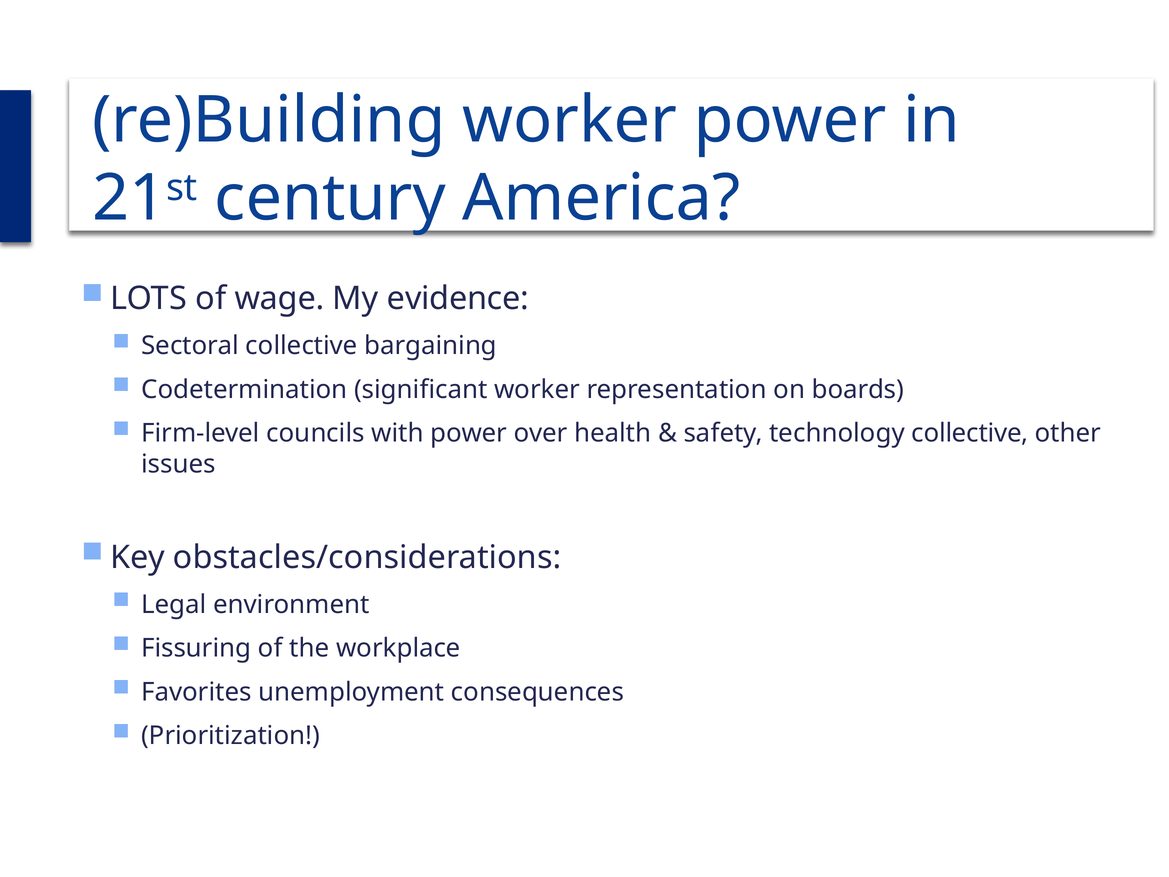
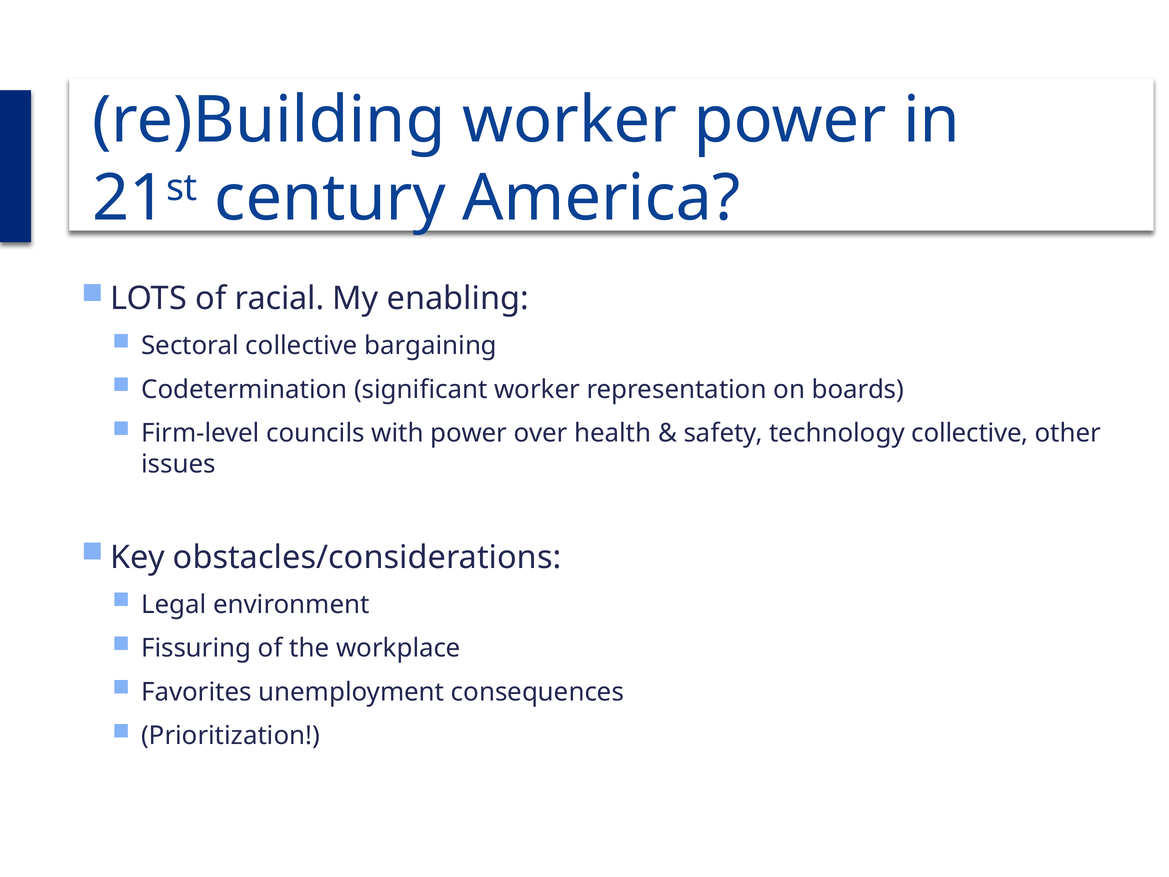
wage: wage -> racial
evidence: evidence -> enabling
